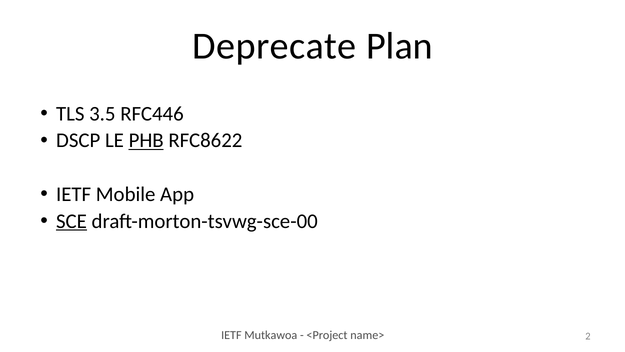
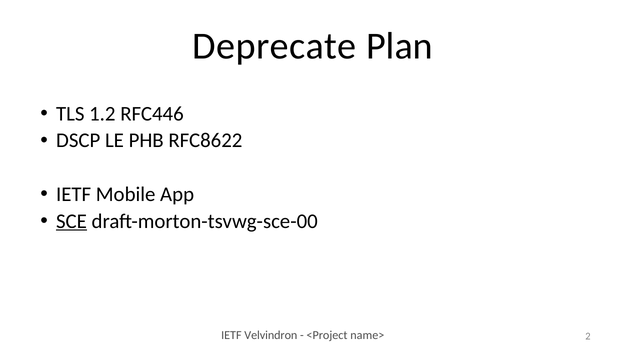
3.5: 3.5 -> 1.2
PHB underline: present -> none
Mutkawoa: Mutkawoa -> Velvindron
